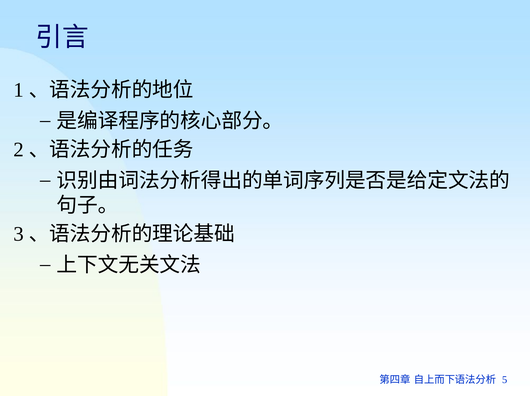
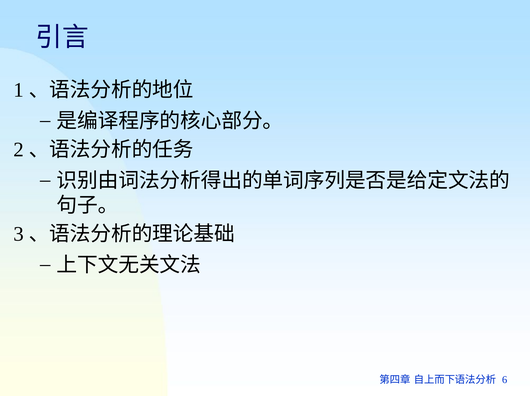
5: 5 -> 6
